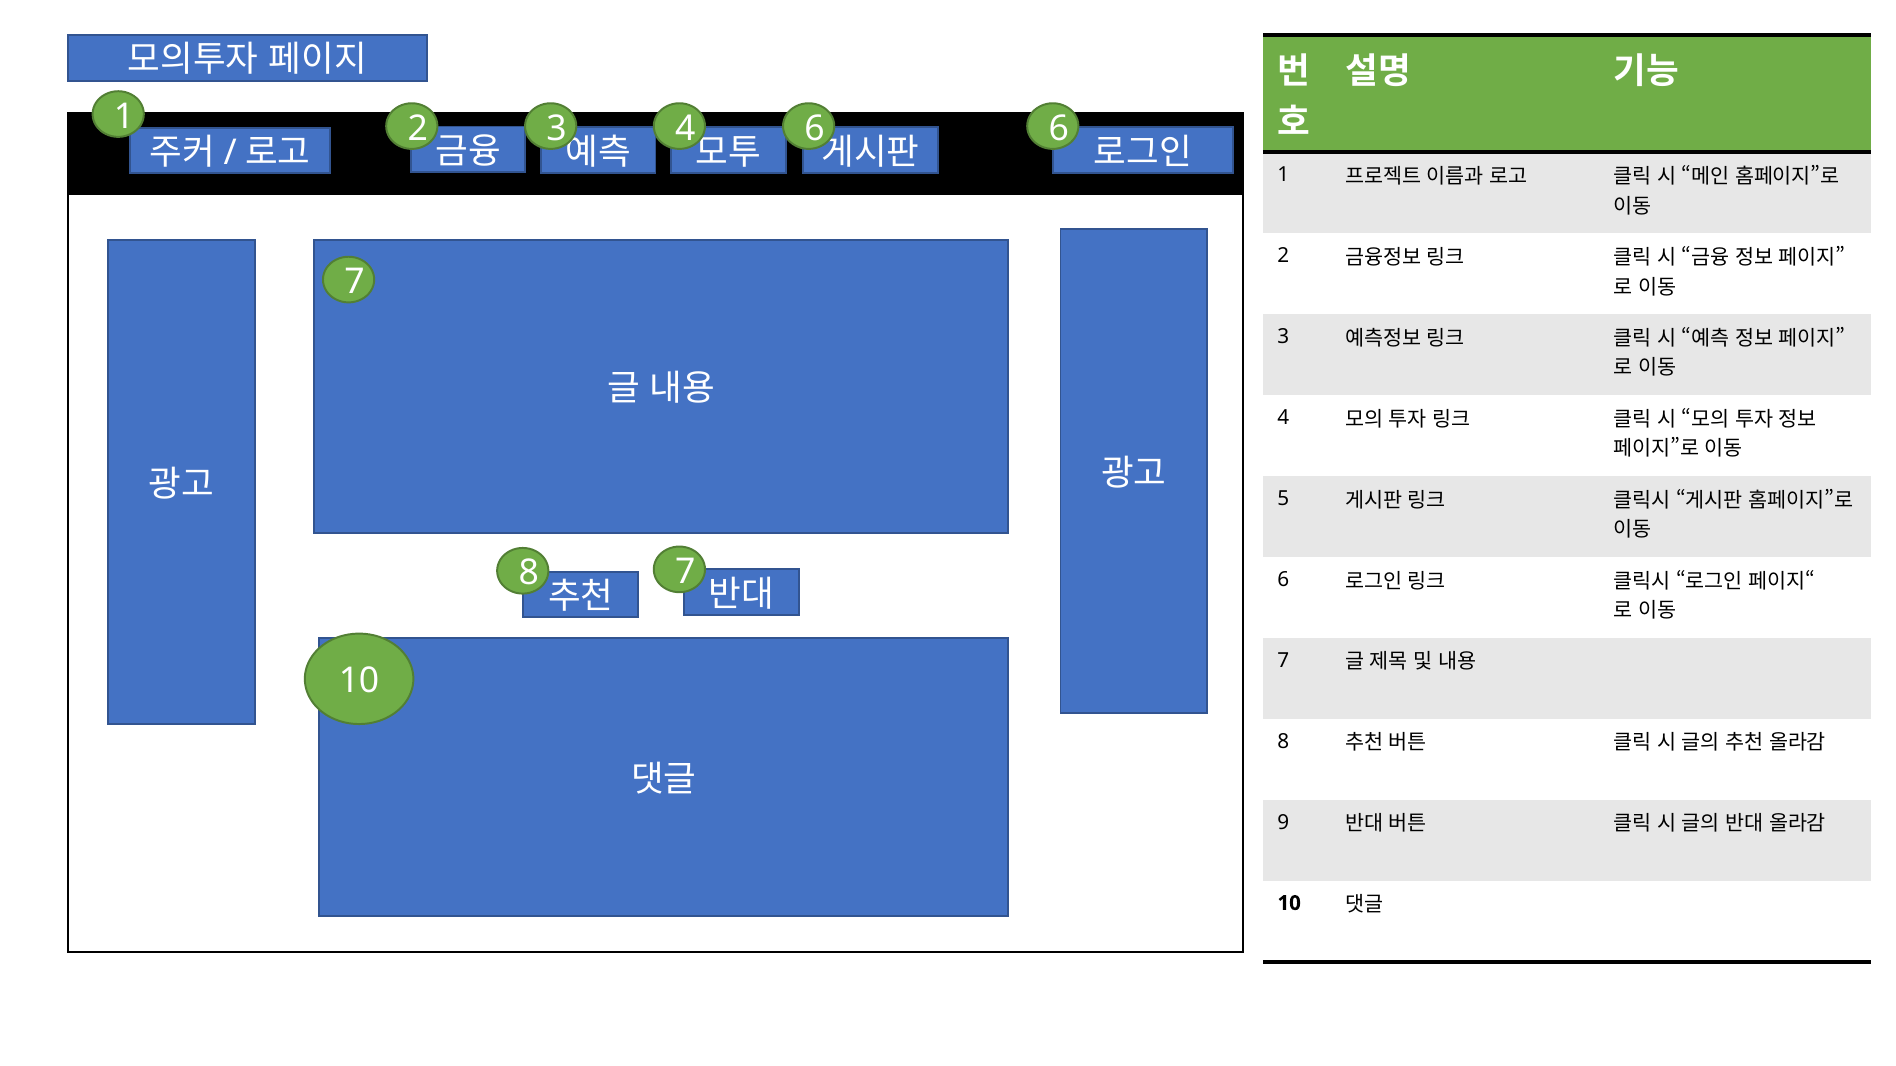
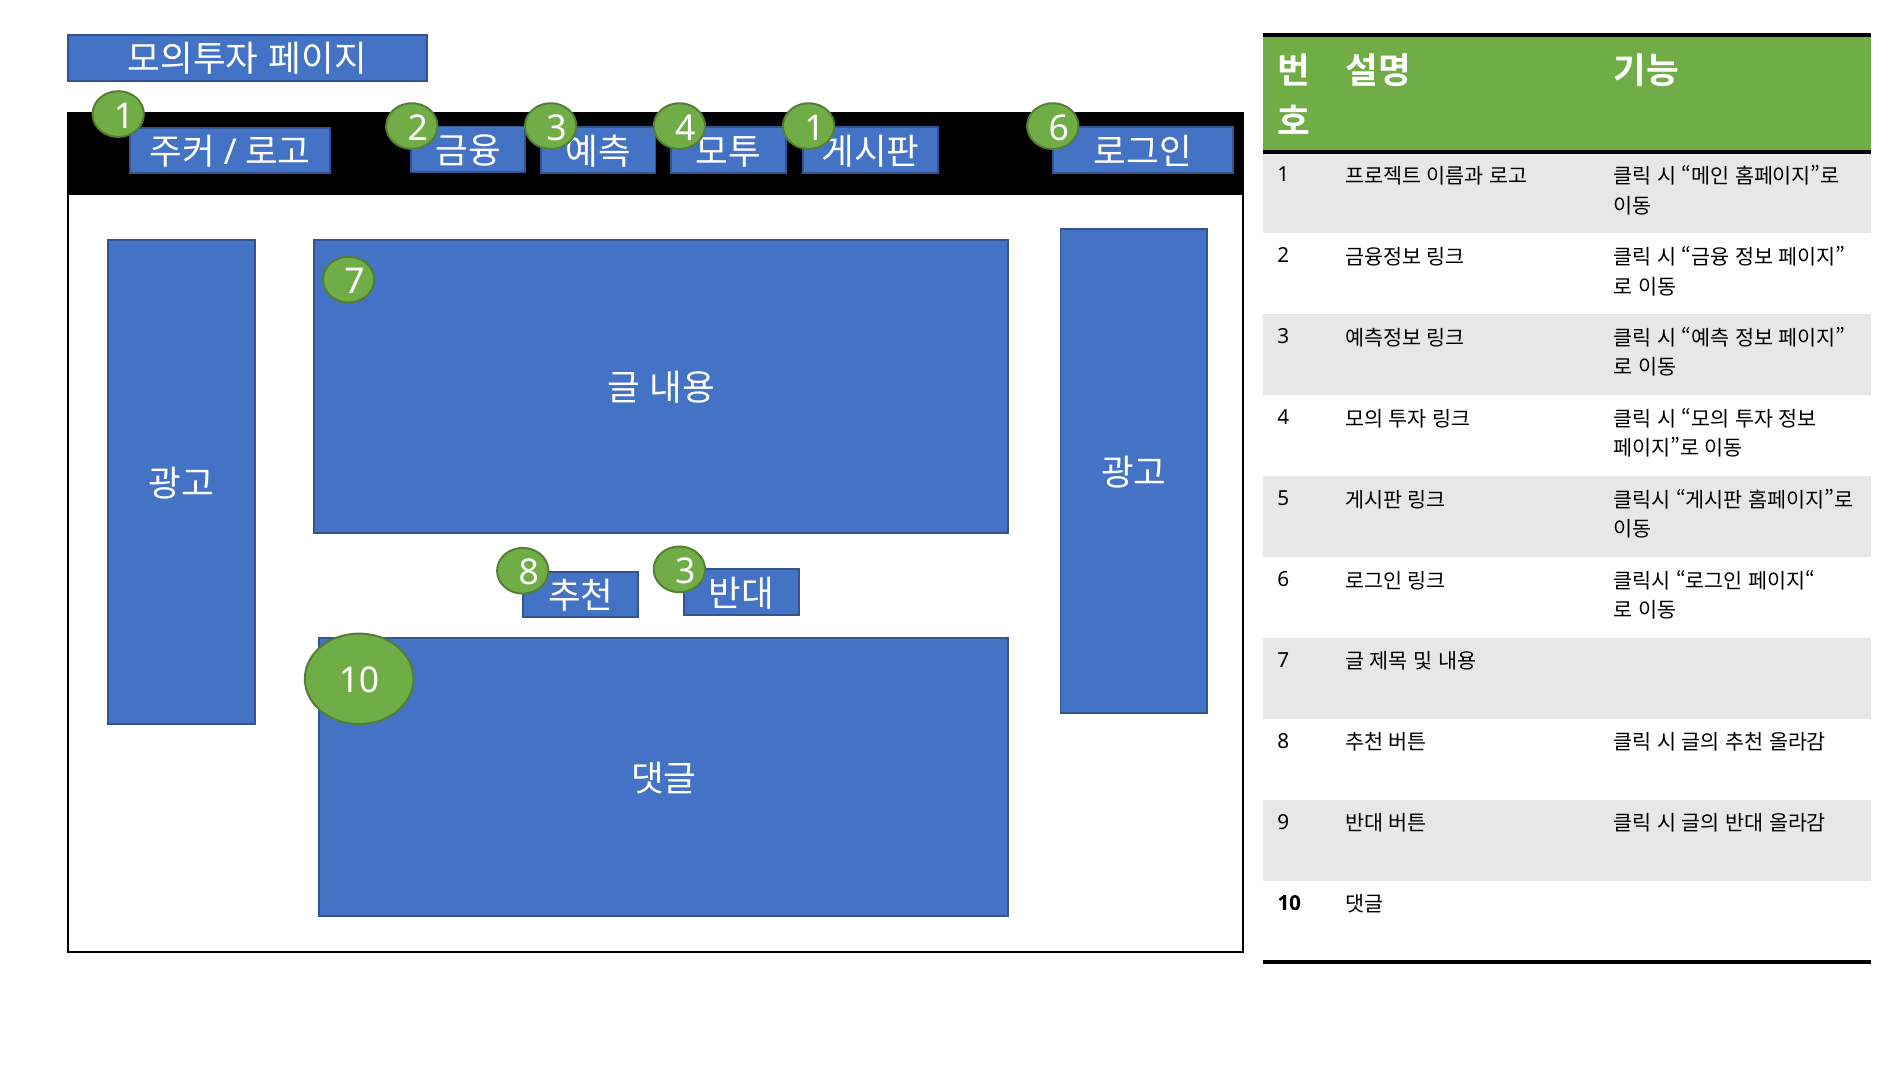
4 6: 6 -> 1
8 7: 7 -> 3
